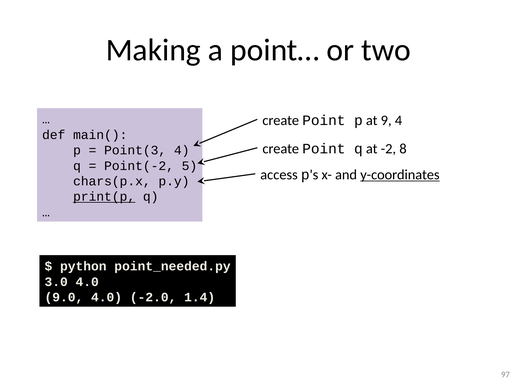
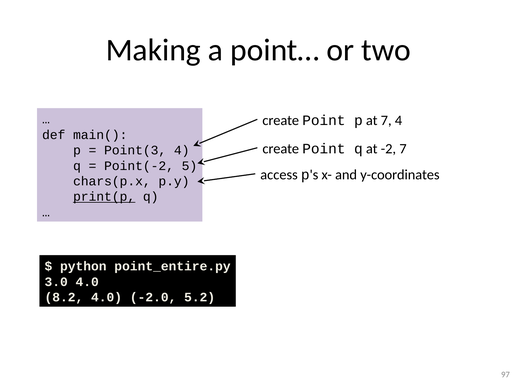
at 9: 9 -> 7
-2 8: 8 -> 7
y-coordinates underline: present -> none
point_needed.py: point_needed.py -> point_entire.py
9.0: 9.0 -> 8.2
1.4: 1.4 -> 5.2
